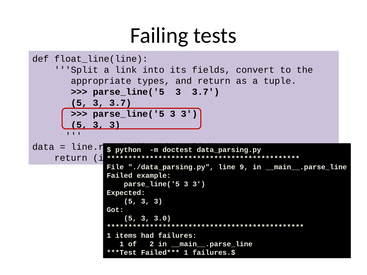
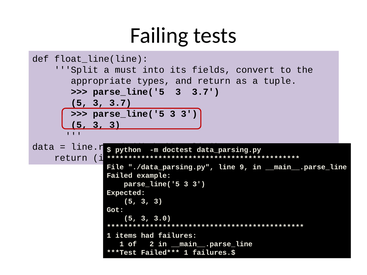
link: link -> must
